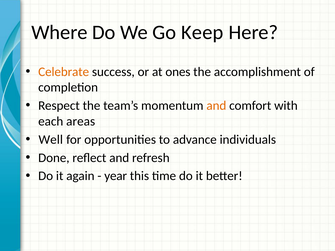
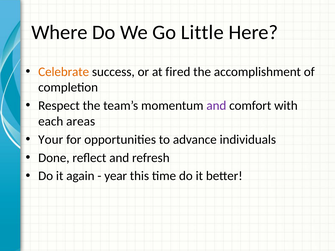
Keep: Keep -> Little
ones: ones -> fired
and at (216, 106) colour: orange -> purple
Well: Well -> Your
